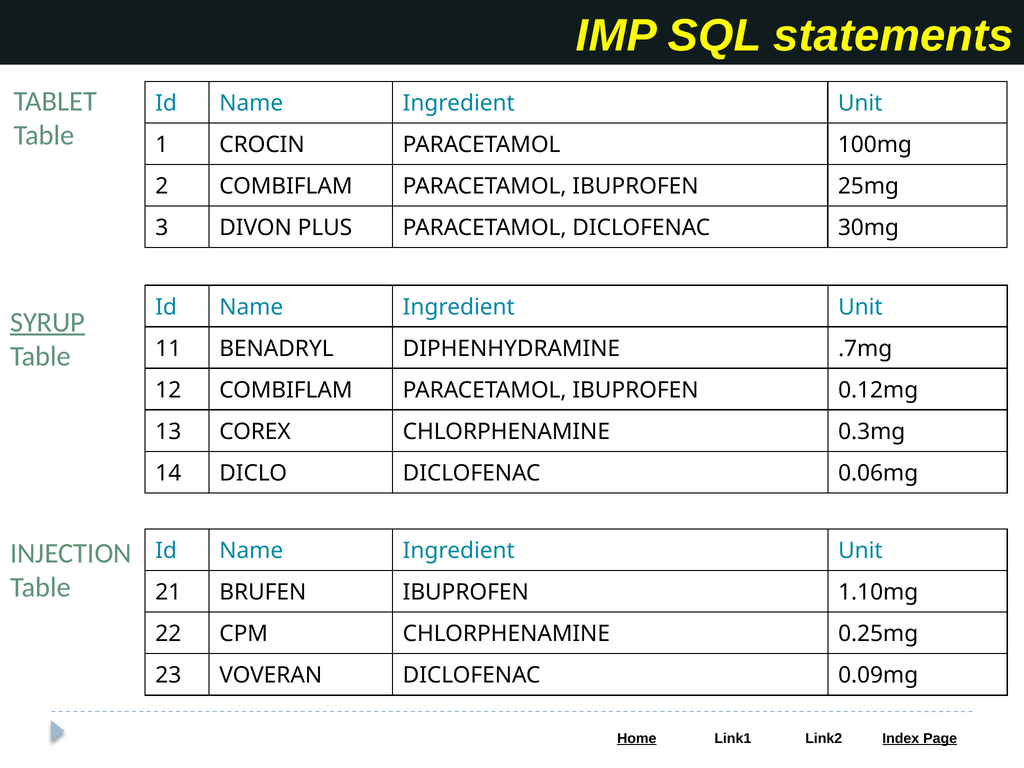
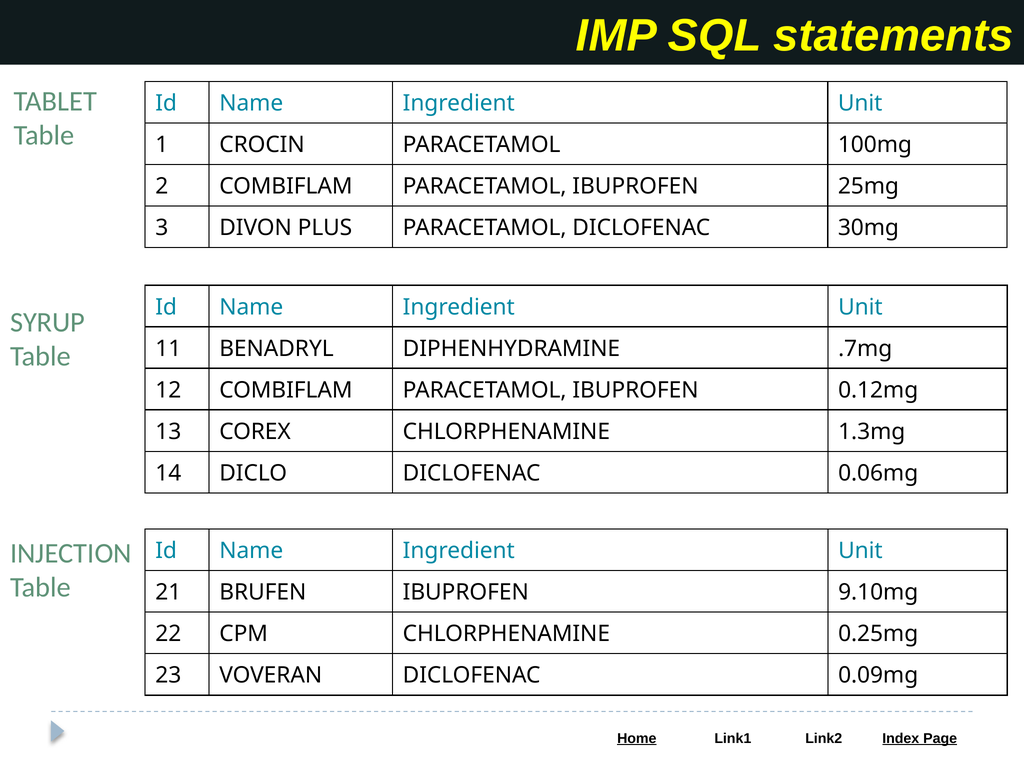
SYRUP underline: present -> none
0.3mg: 0.3mg -> 1.3mg
1.10mg: 1.10mg -> 9.10mg
